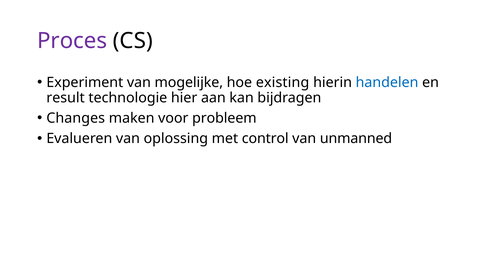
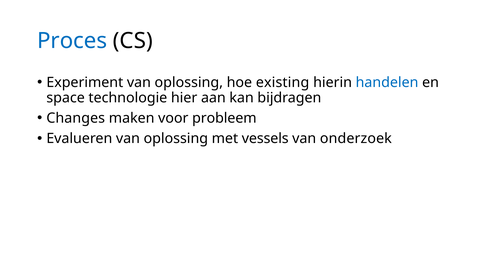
Proces colour: purple -> blue
mogelijke at (189, 83): mogelijke -> oplossing
result: result -> space
control: control -> vessels
unmanned: unmanned -> onderzoek
